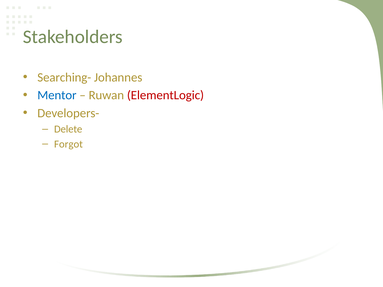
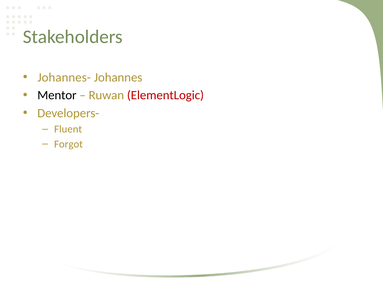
Searching-: Searching- -> Johannes-
Mentor colour: blue -> black
Delete: Delete -> Fluent
